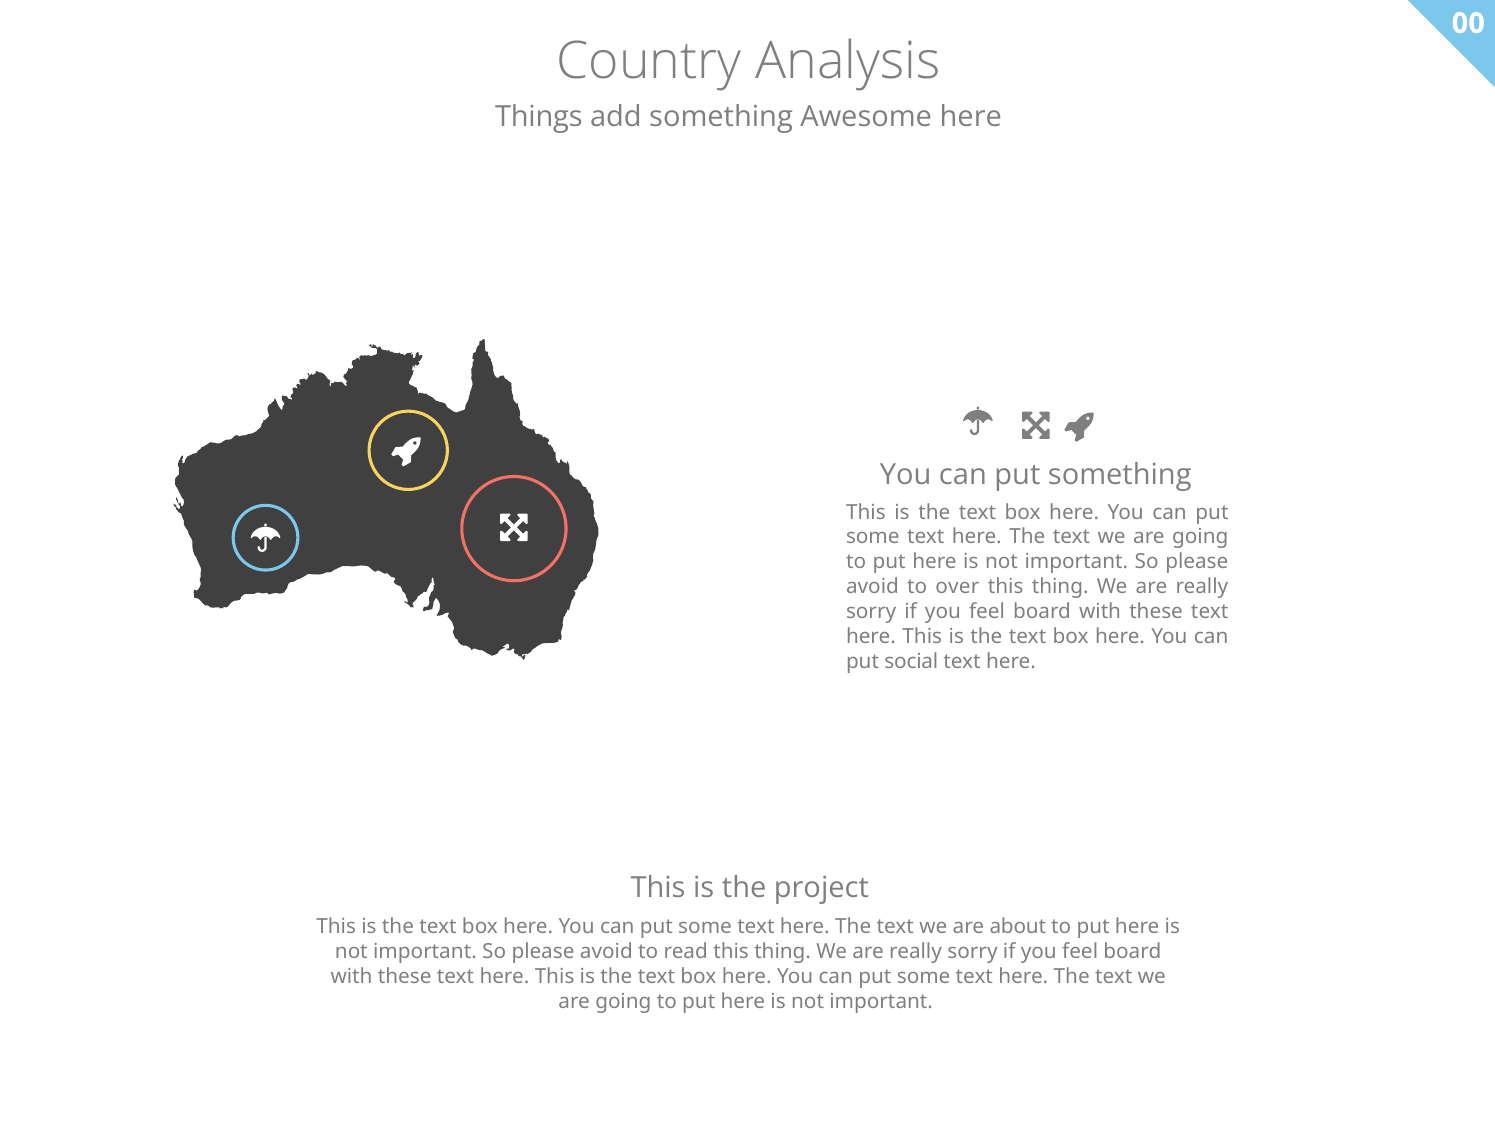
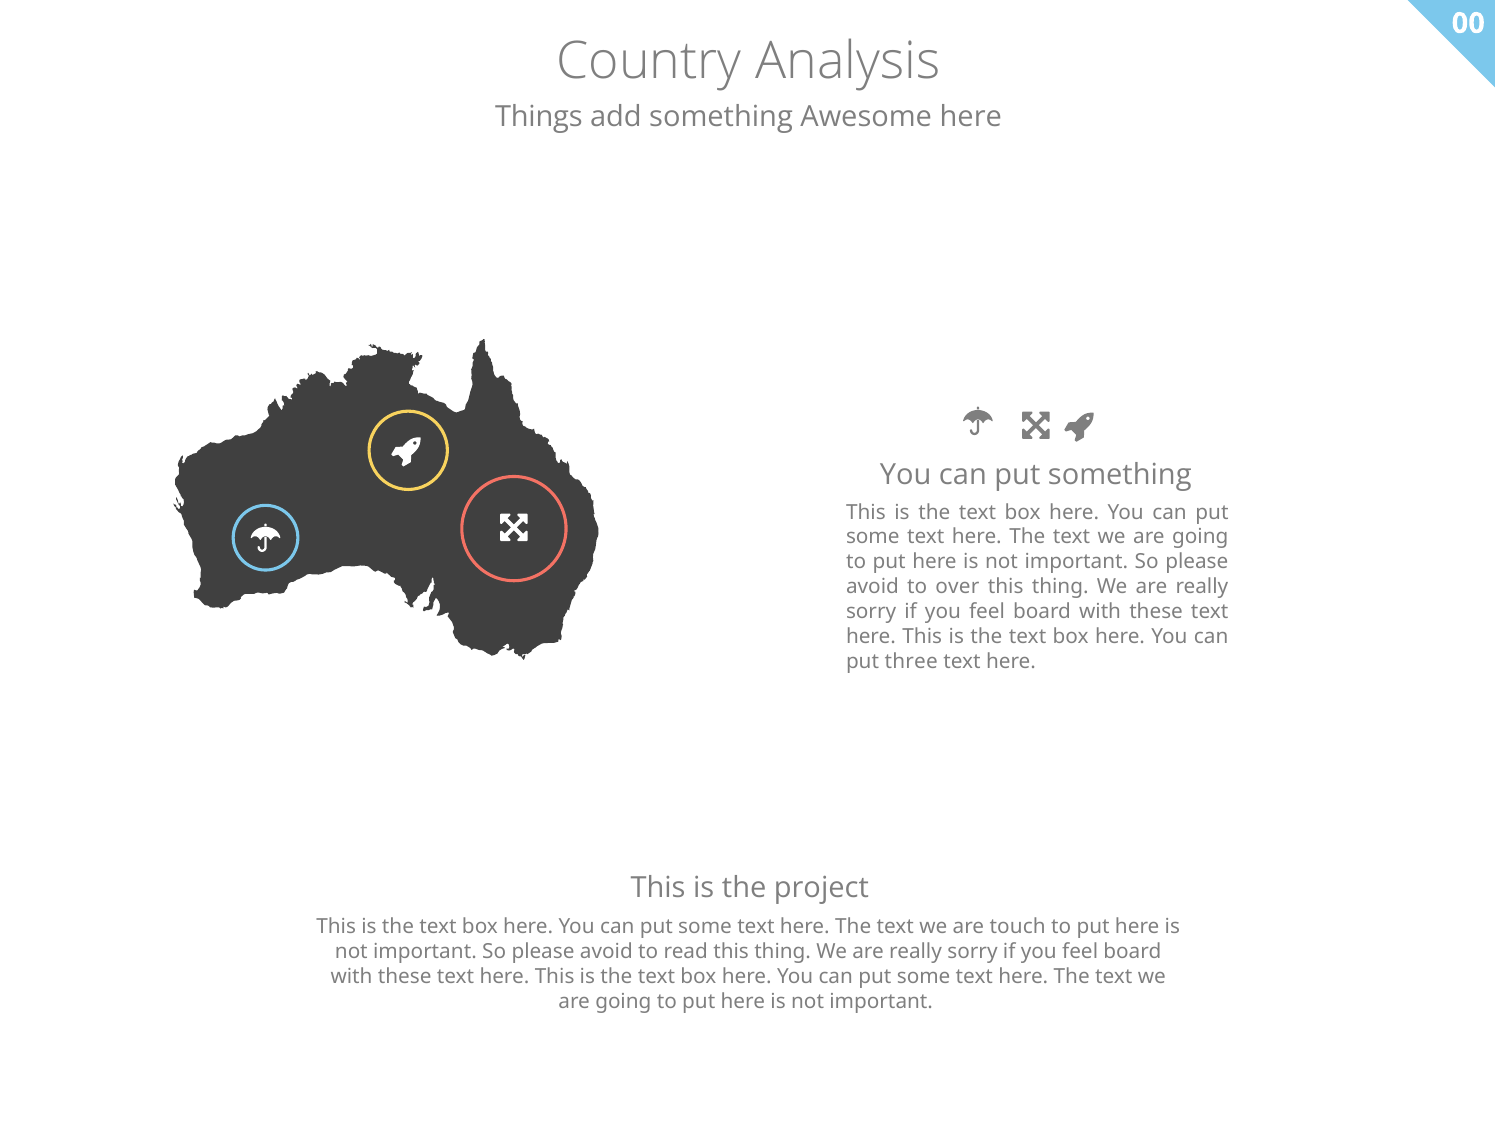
social: social -> three
about: about -> touch
